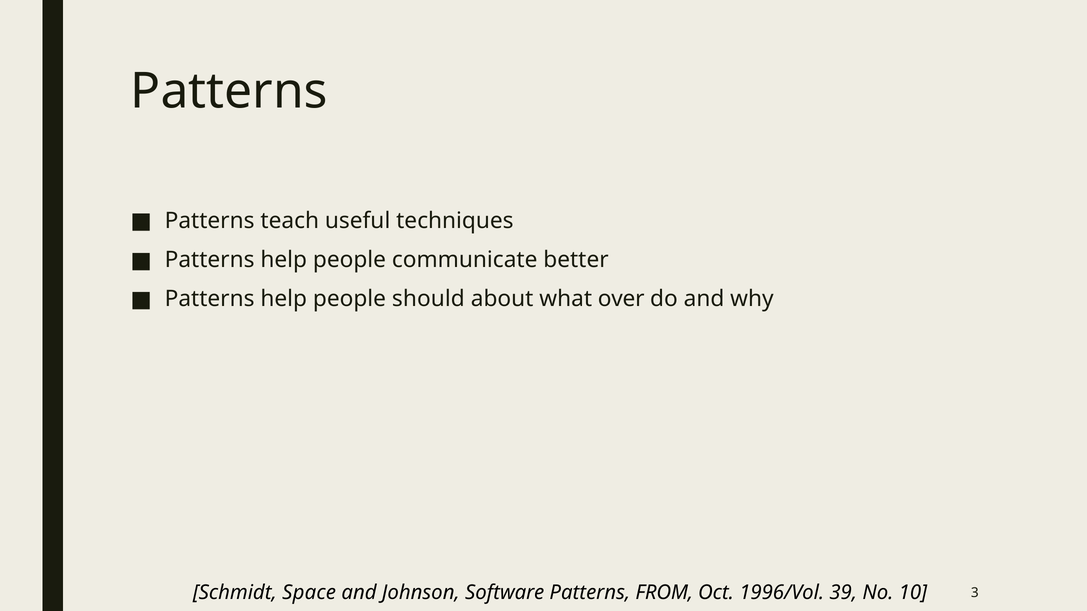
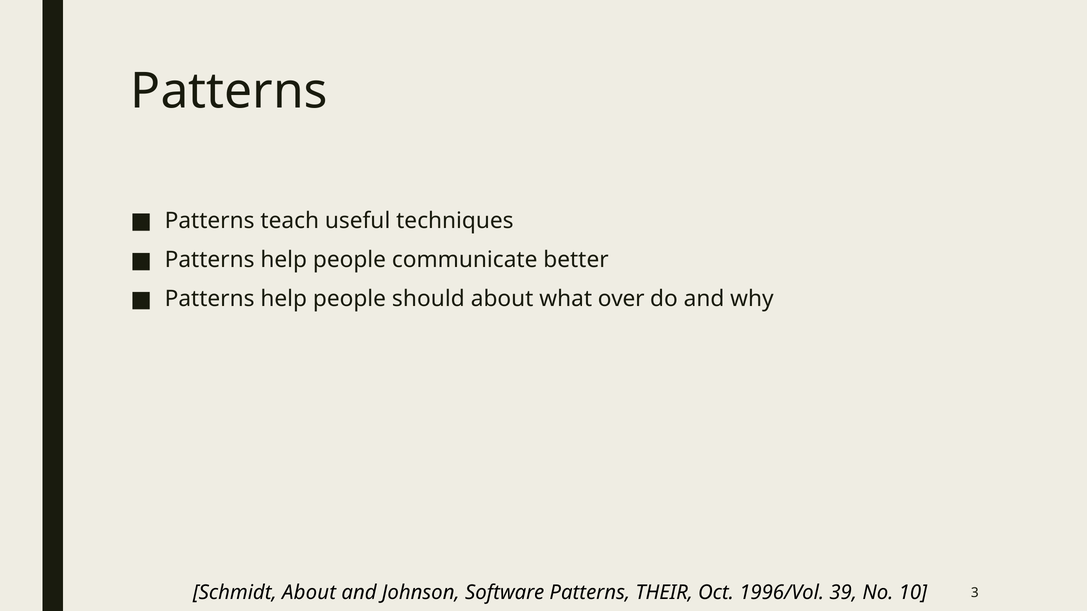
Schmidt Space: Space -> About
FROM: FROM -> THEIR
